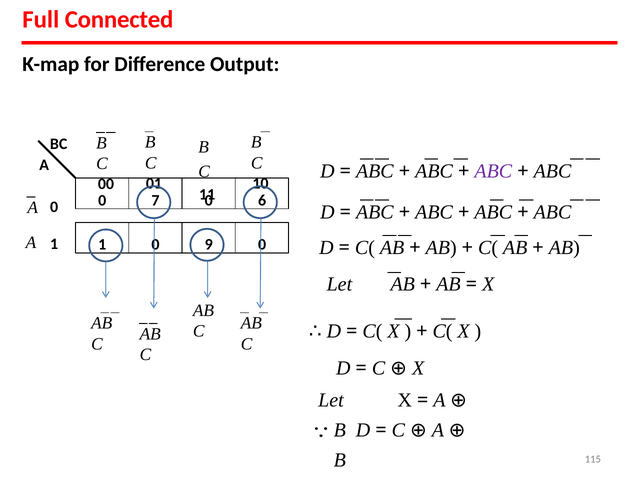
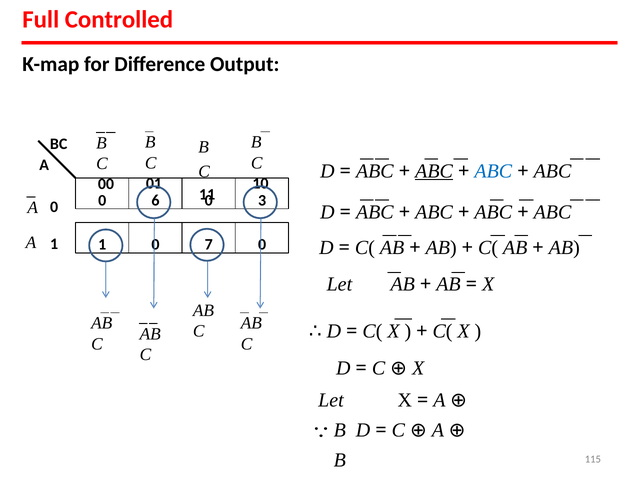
Connected: Connected -> Controlled
ABC at (434, 171) underline: none -> present
ABC at (493, 171) colour: purple -> blue
7: 7 -> 6
6: 6 -> 3
9: 9 -> 7
